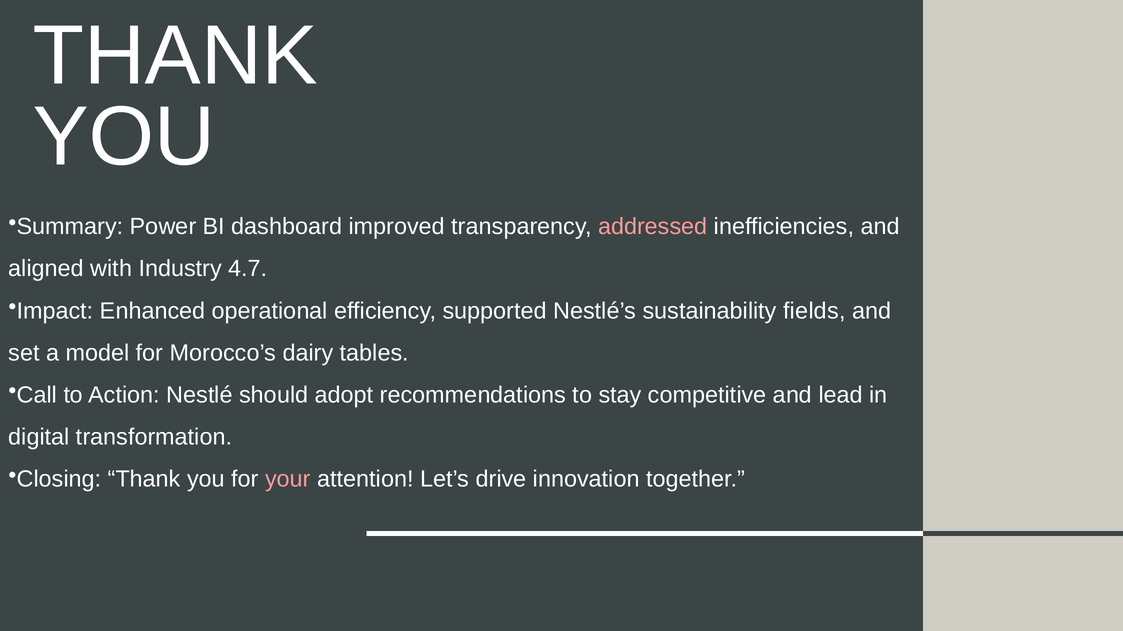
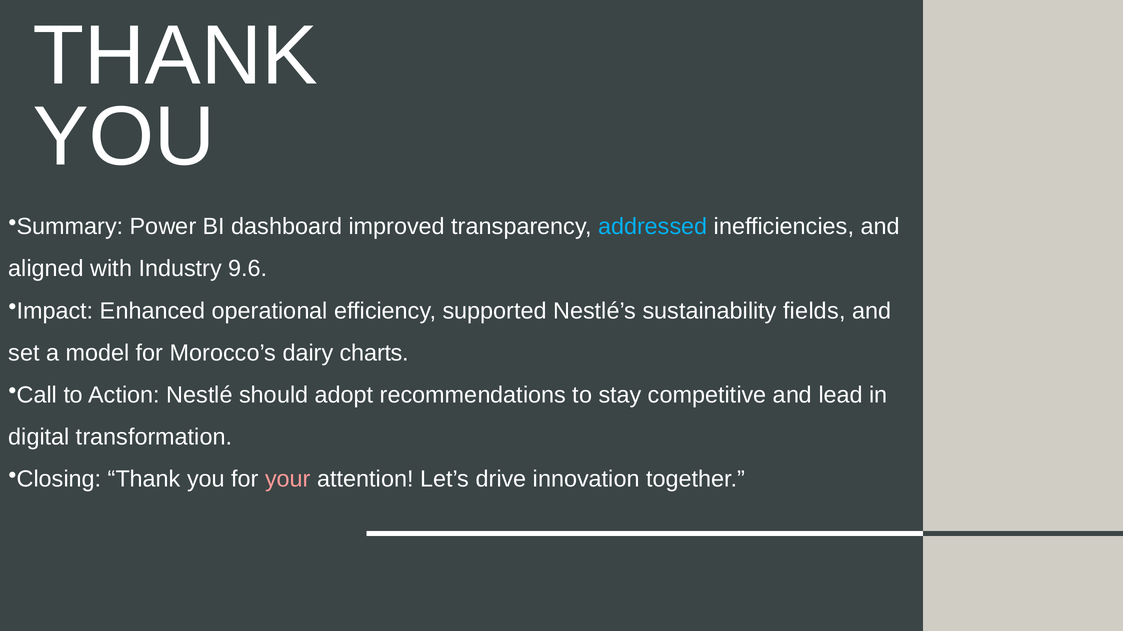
addressed colour: pink -> light blue
4.7: 4.7 -> 9.6
tables: tables -> charts
